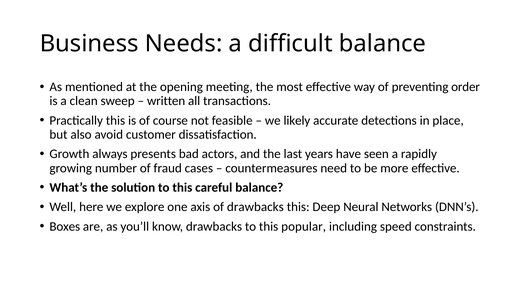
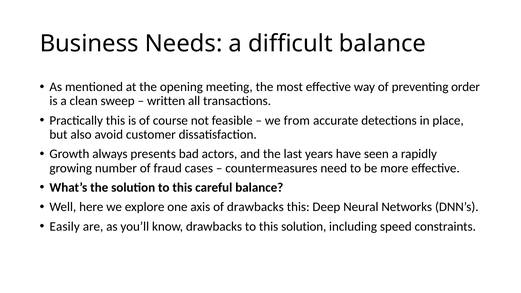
likely: likely -> from
Boxes: Boxes -> Easily
this popular: popular -> solution
